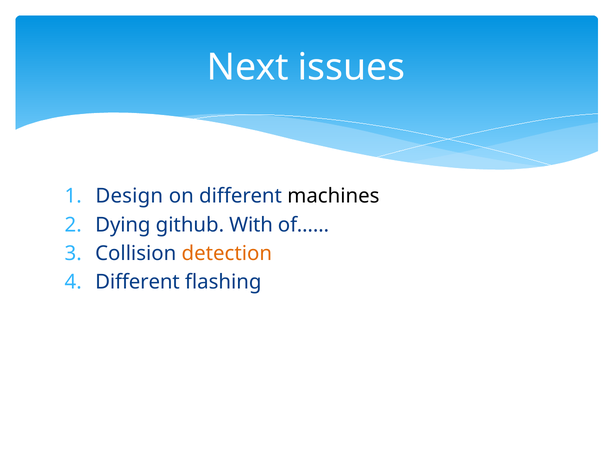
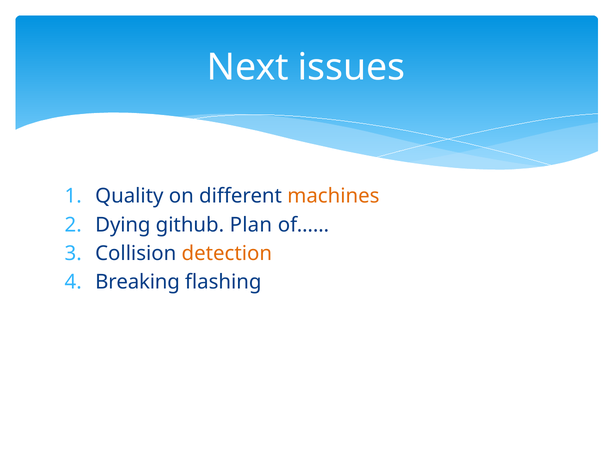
Design: Design -> Quality
machines colour: black -> orange
With: With -> Plan
Different at (137, 282): Different -> Breaking
